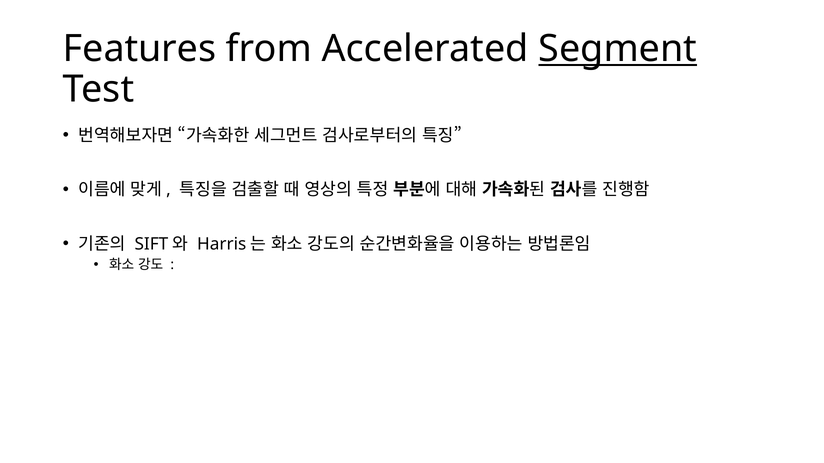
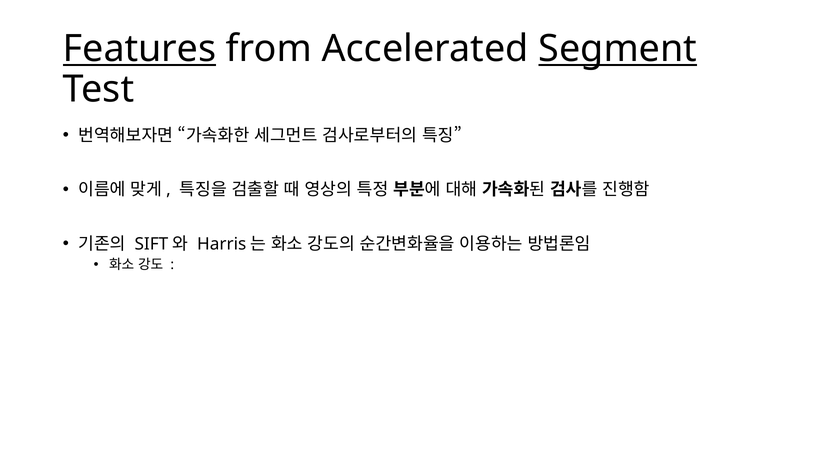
Features underline: none -> present
